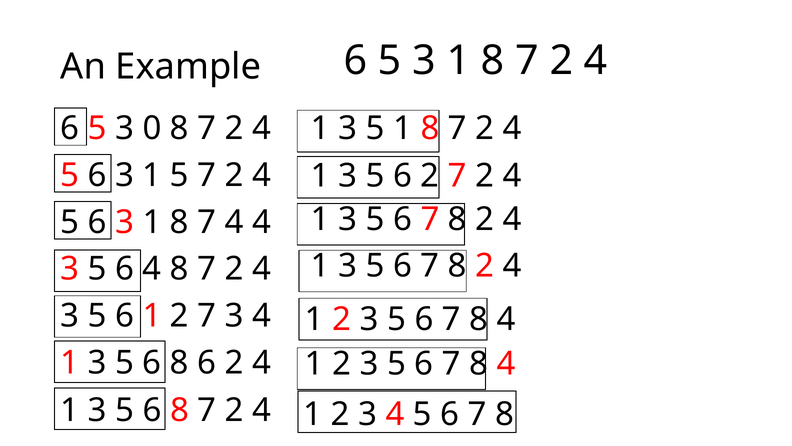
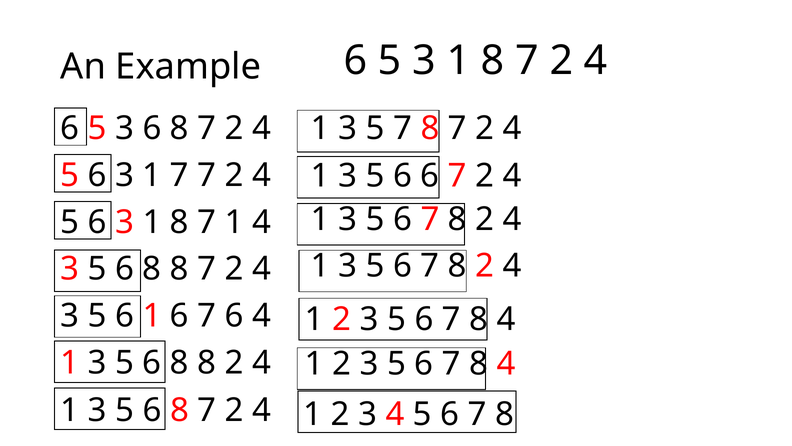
5 1: 1 -> 7
3 0: 0 -> 6
1 5: 5 -> 7
5 6 2: 2 -> 6
7 4: 4 -> 1
4 at (152, 269): 4 -> 8
6 1 2: 2 -> 6
7 3: 3 -> 6
6 at (207, 362): 6 -> 8
